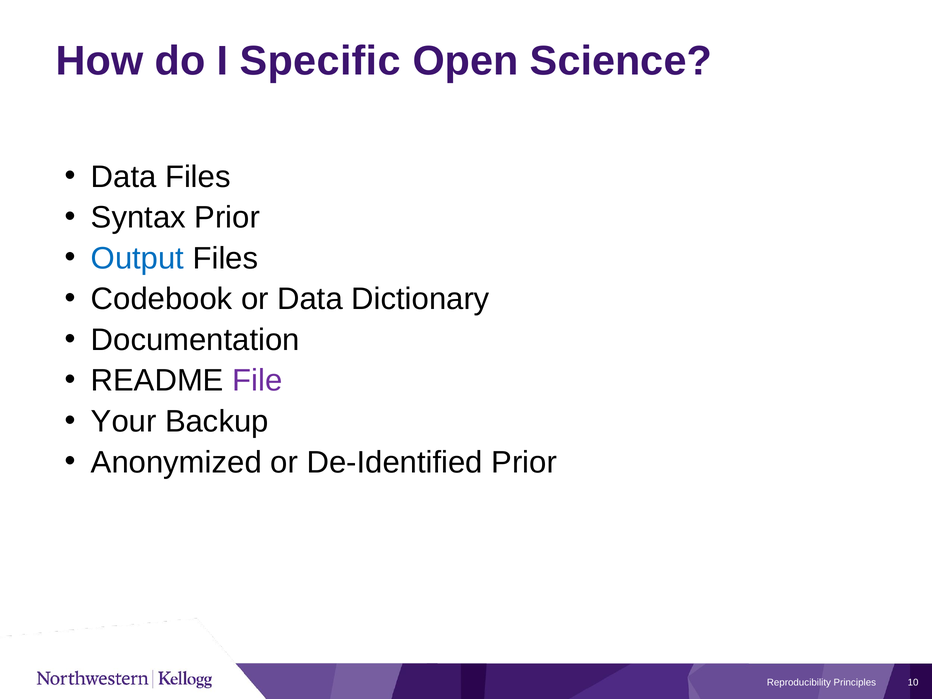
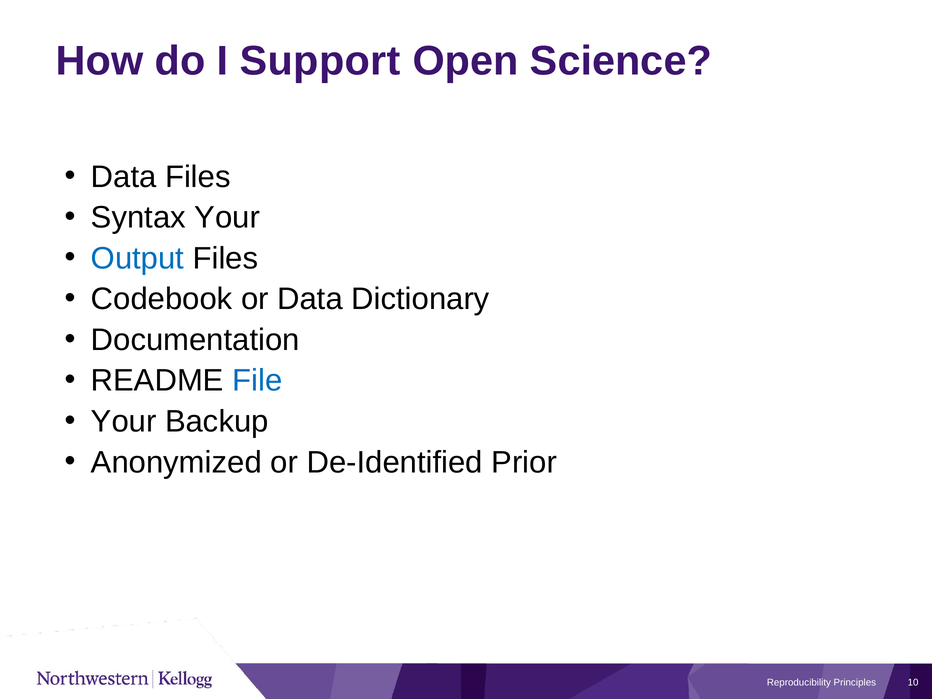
Specific: Specific -> Support
Syntax Prior: Prior -> Your
File colour: purple -> blue
